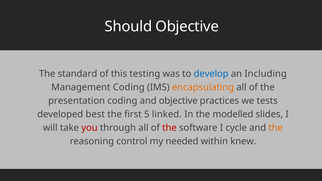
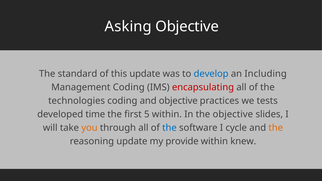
Should: Should -> Asking
this testing: testing -> update
encapsulating colour: orange -> red
presentation: presentation -> technologies
best: best -> time
5 linked: linked -> within
the modelled: modelled -> objective
you colour: red -> orange
the at (169, 128) colour: red -> blue
reasoning control: control -> update
needed: needed -> provide
